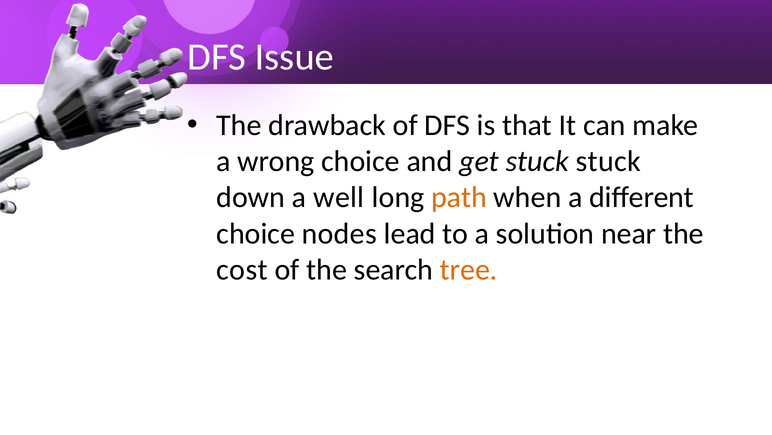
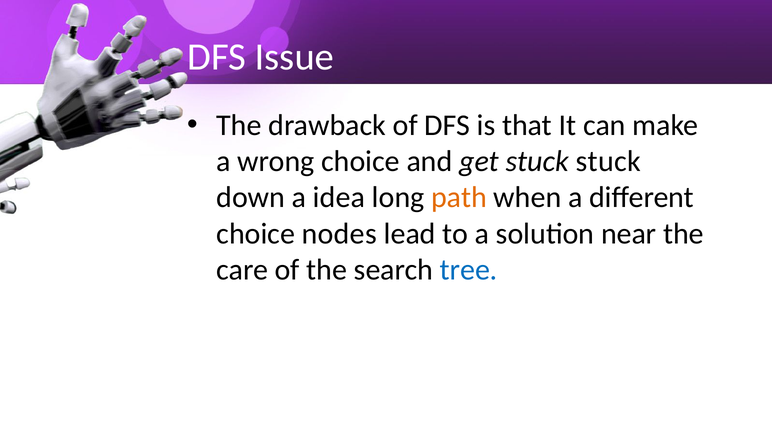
well: well -> idea
cost: cost -> care
tree colour: orange -> blue
